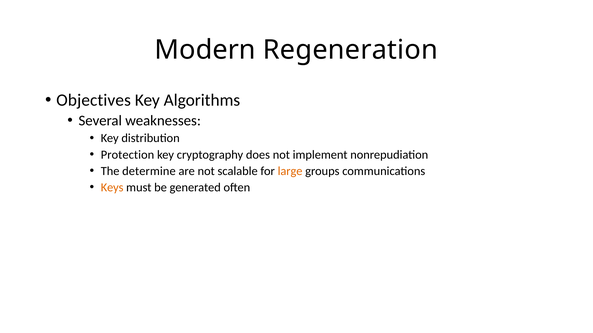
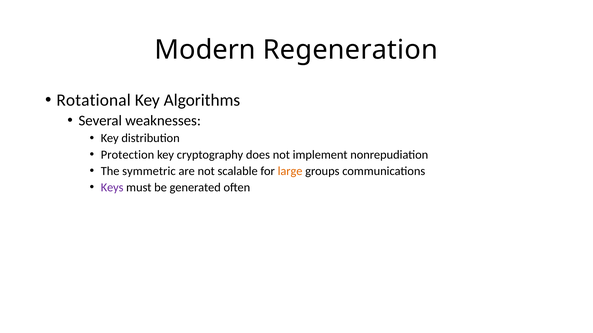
Objectives: Objectives -> Rotational
determine: determine -> symmetric
Keys colour: orange -> purple
